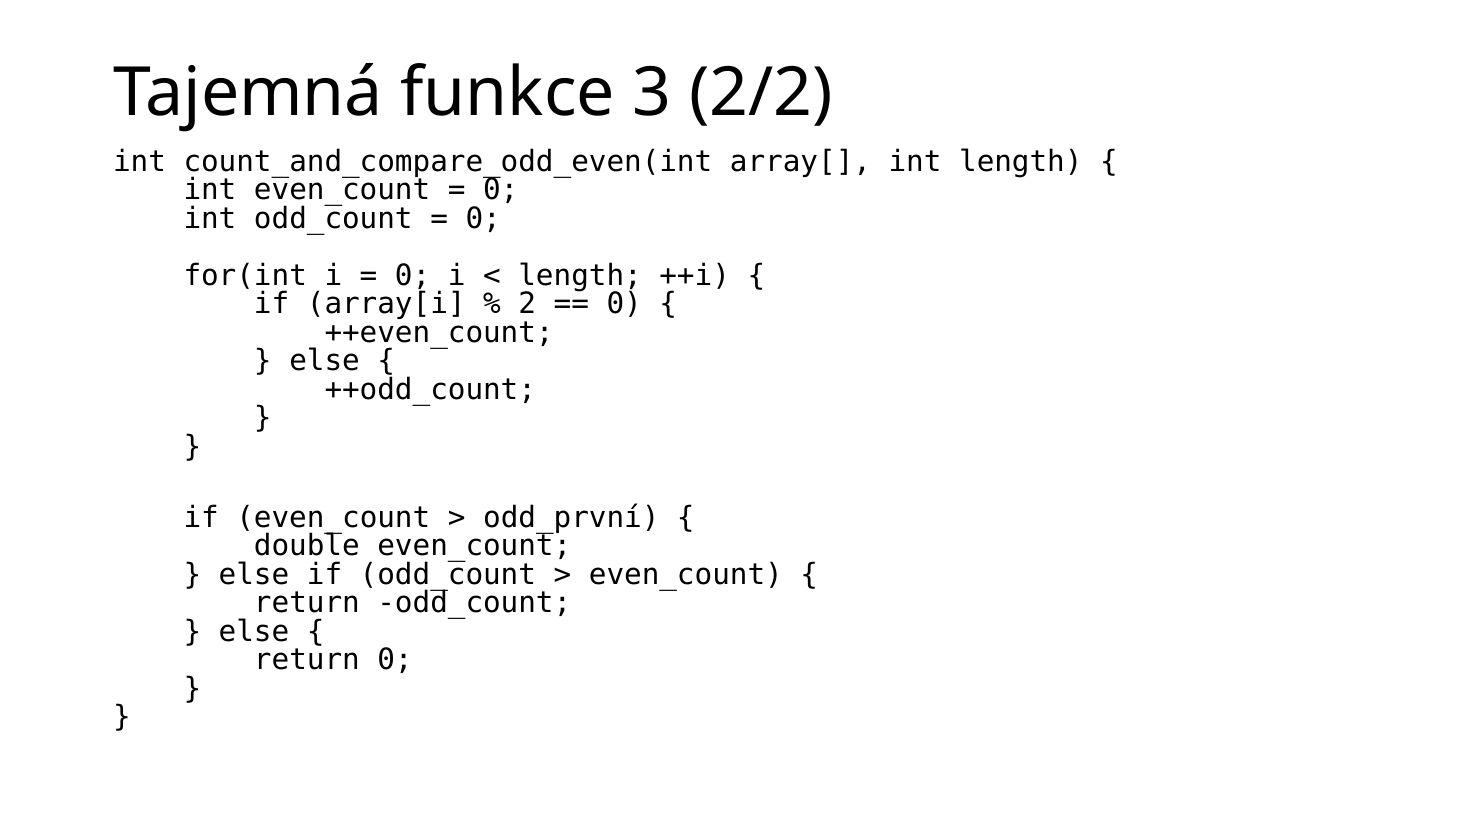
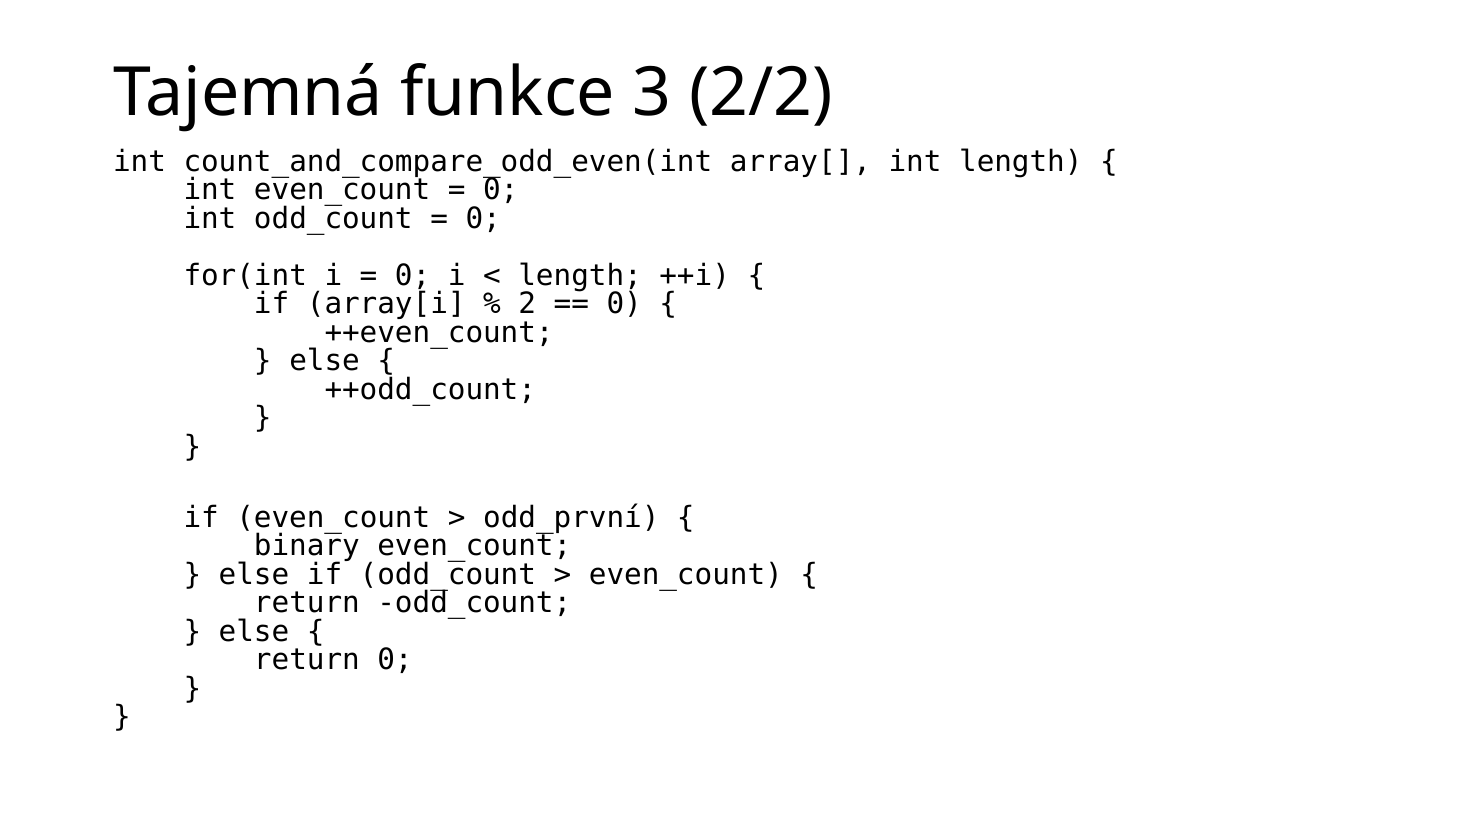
double: double -> binary
